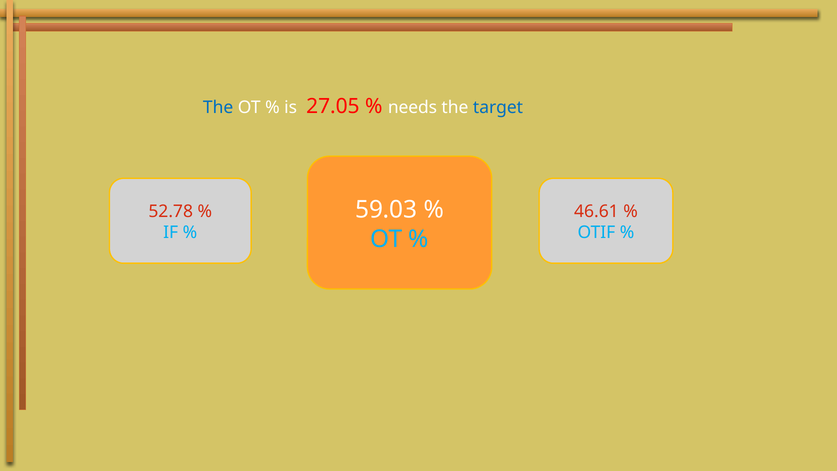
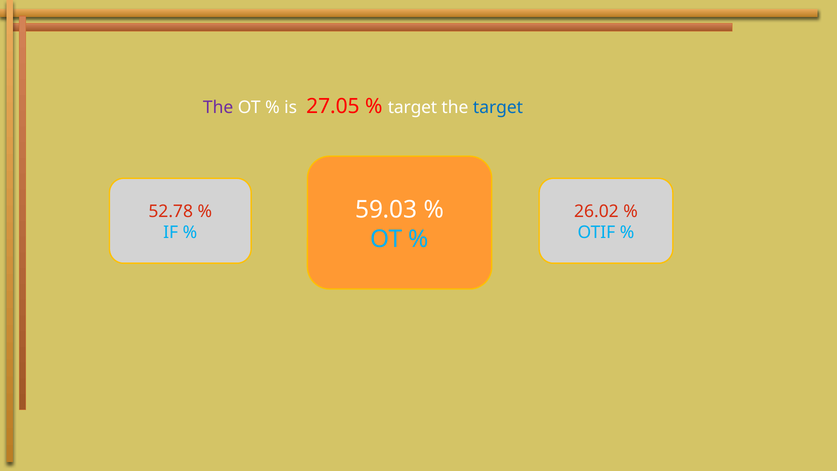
The at (218, 107) colour: blue -> purple
needs at (412, 107): needs -> target
46.61: 46.61 -> 26.02
